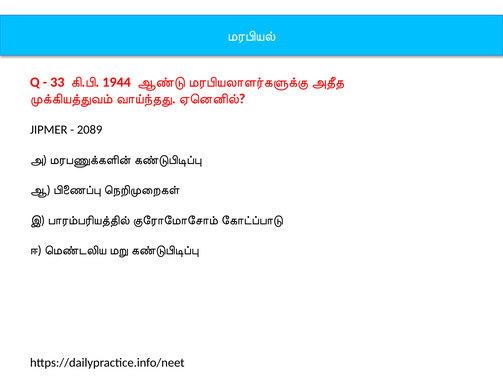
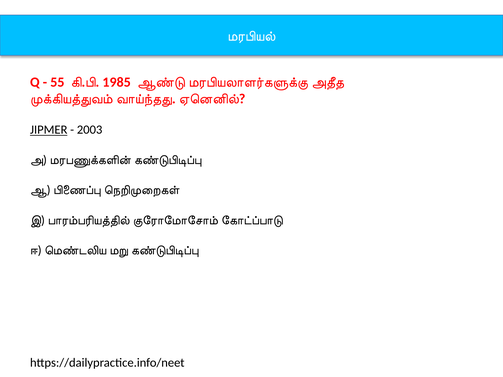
33: 33 -> 55
1944: 1944 -> 1985
JIPMER underline: none -> present
2089: 2089 -> 2003
